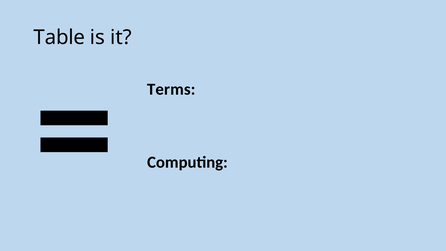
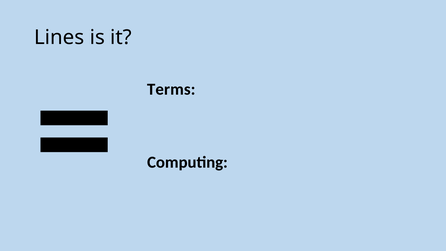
Table: Table -> Lines
